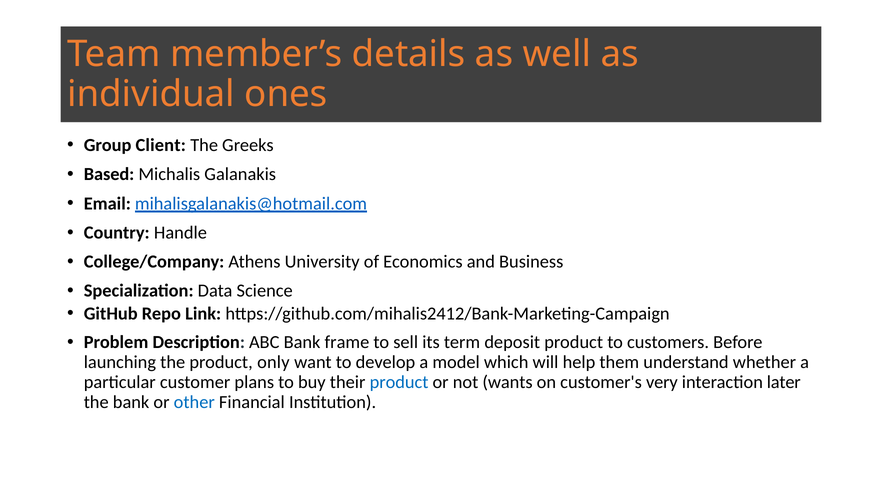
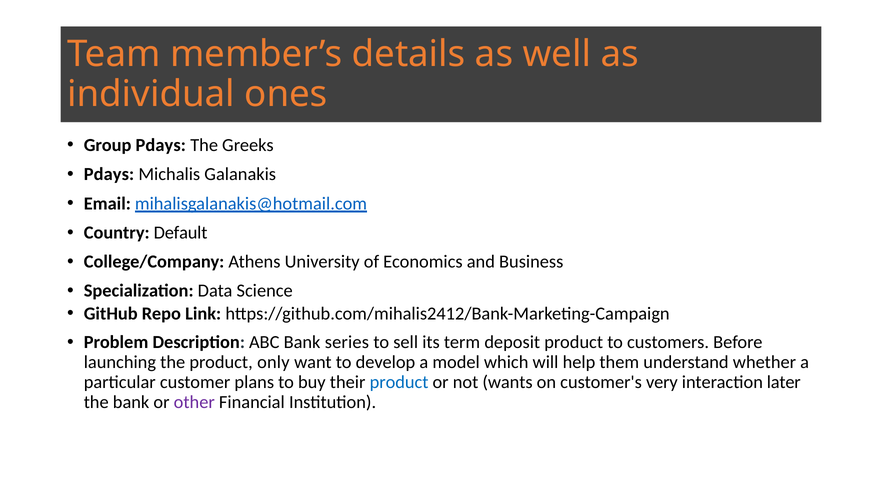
Group Client: Client -> Pdays
Based at (109, 174): Based -> Pdays
Handle: Handle -> Default
frame: frame -> series
other colour: blue -> purple
